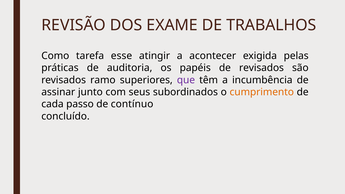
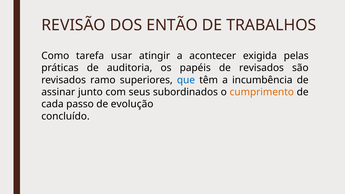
EXAME: EXAME -> ENTÃO
esse: esse -> usar
que colour: purple -> blue
contínuo: contínuo -> evolução
